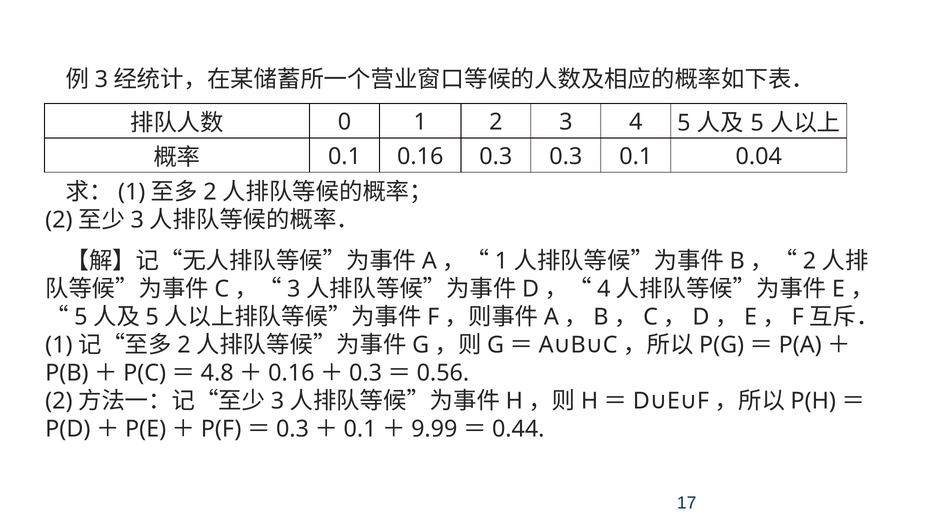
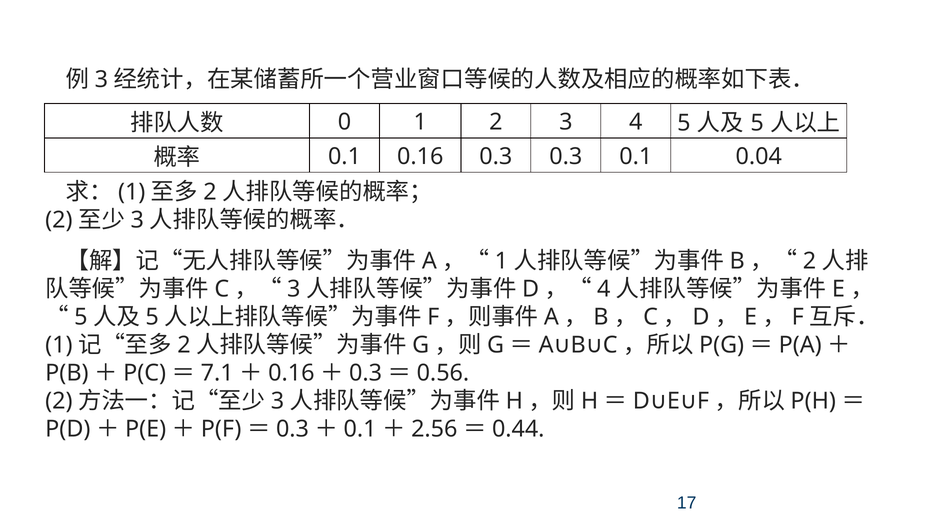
4.8: 4.8 -> 7.1
9.99: 9.99 -> 2.56
